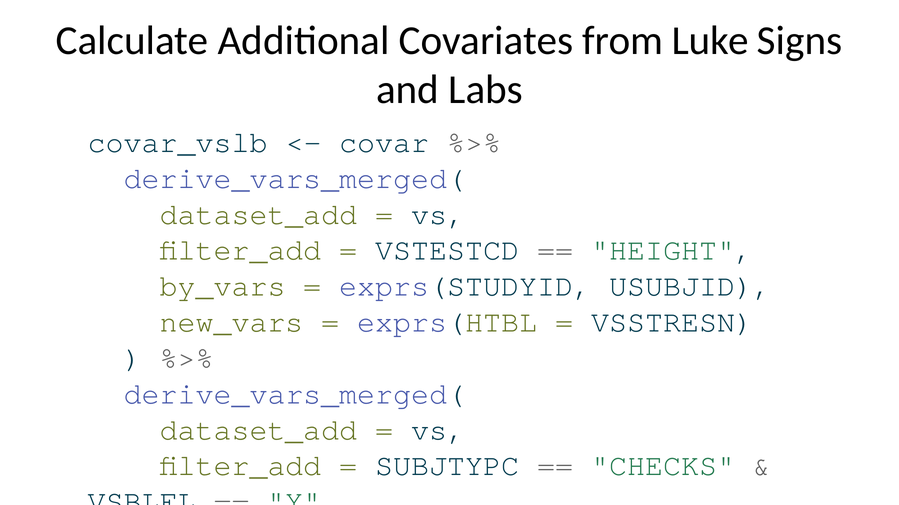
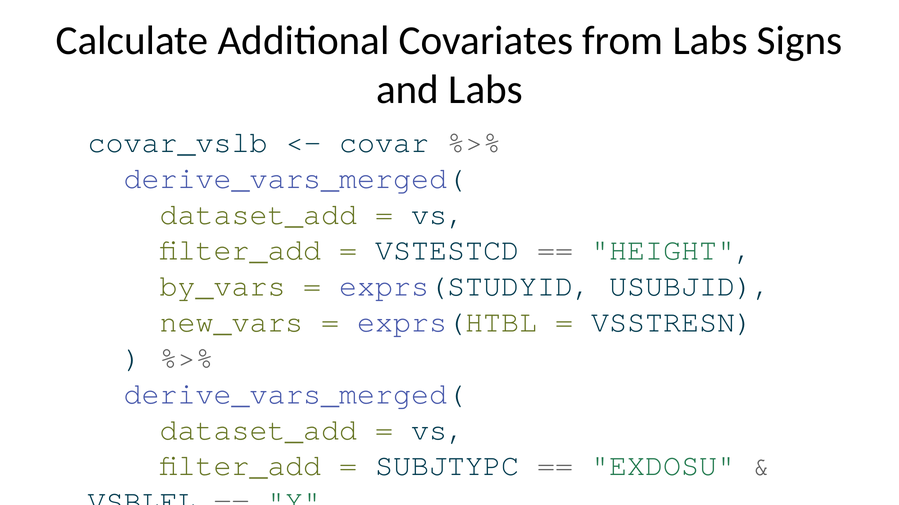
from Luke: Luke -> Labs
CHECKS: CHECKS -> EXDOSU
